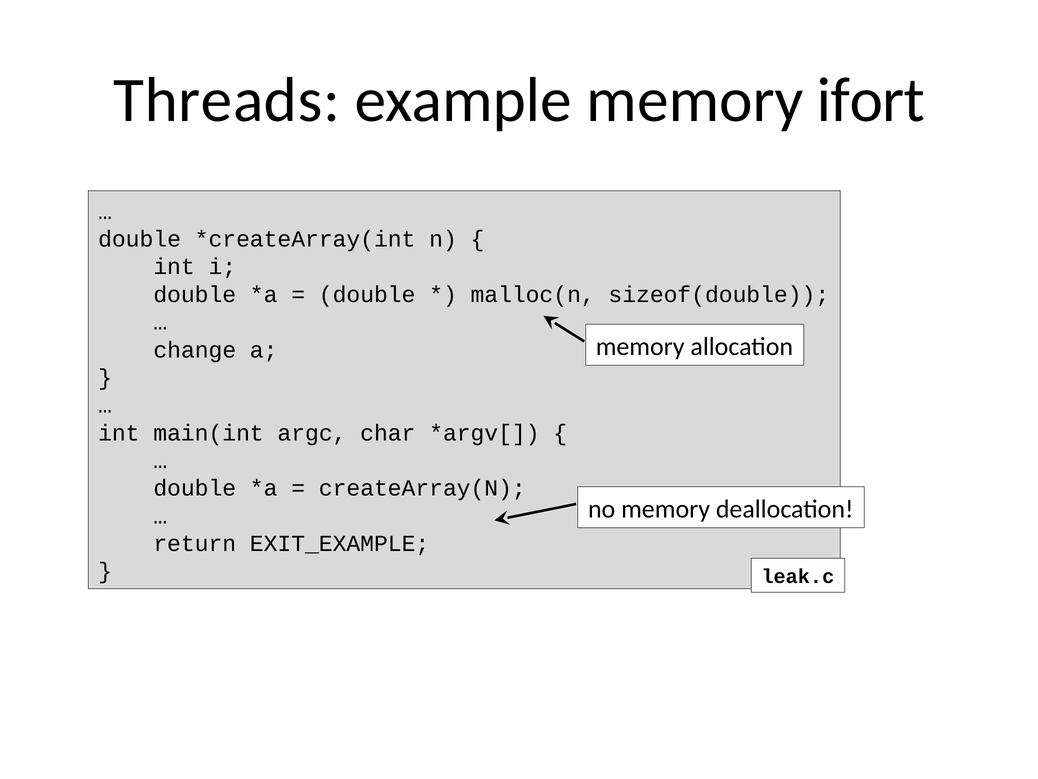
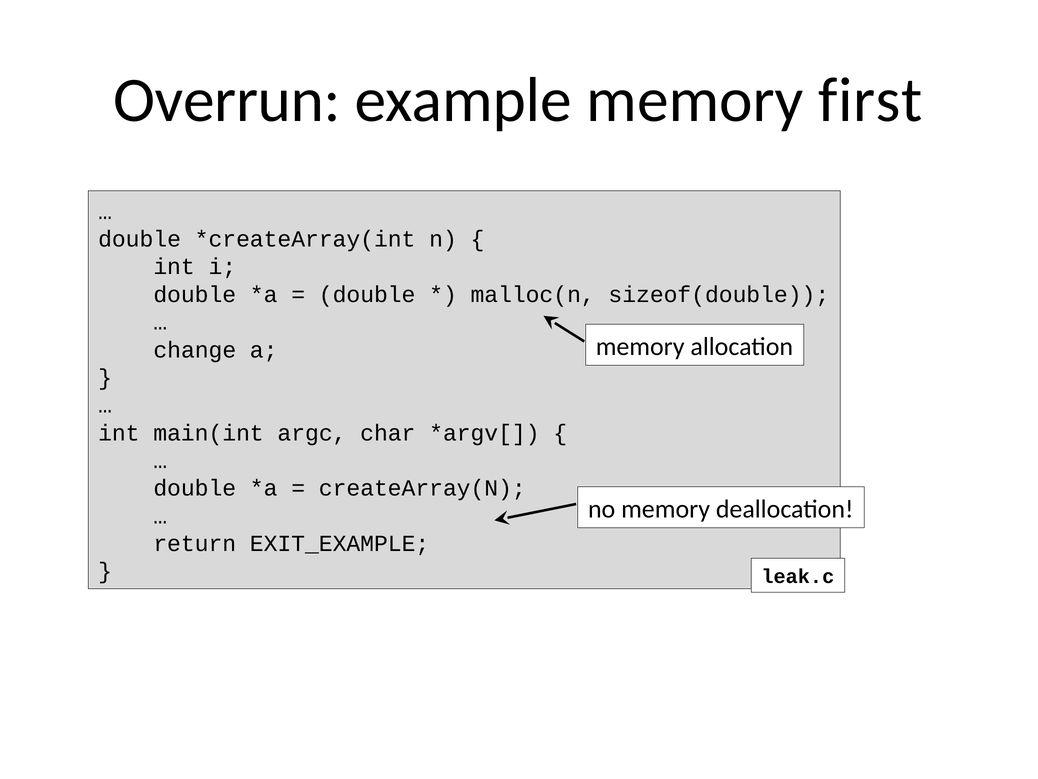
Threads: Threads -> Overrun
ifort: ifort -> first
